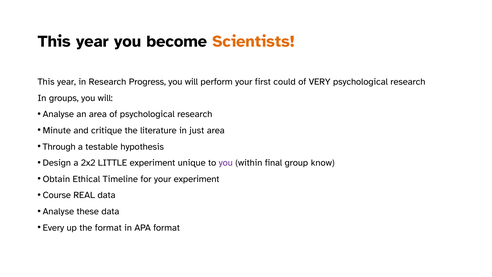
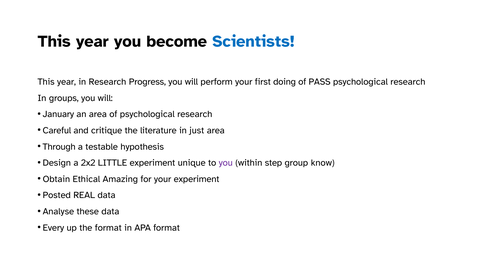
Scientists colour: orange -> blue
could: could -> doing
VERY: VERY -> PASS
Analyse at (58, 114): Analyse -> January
Minute: Minute -> Careful
final: final -> step
Timeline: Timeline -> Amazing
Course: Course -> Posted
